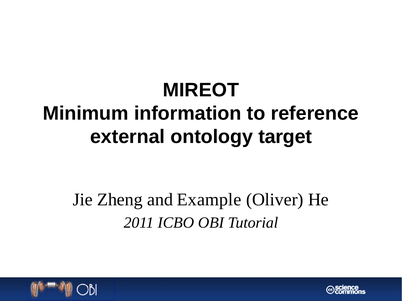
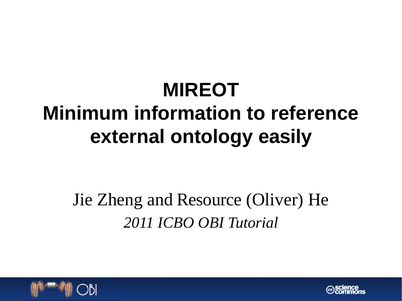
target: target -> easily
Example: Example -> Resource
